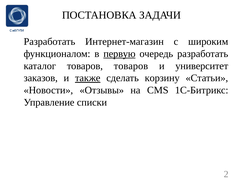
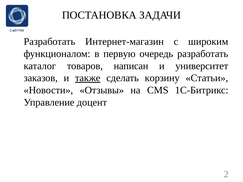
первую underline: present -> none
товаров товаров: товаров -> написан
списки: списки -> доцент
